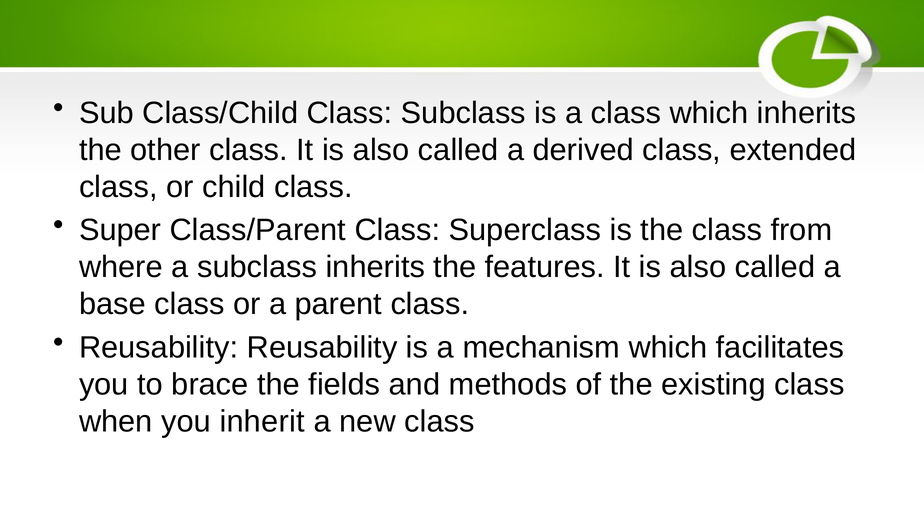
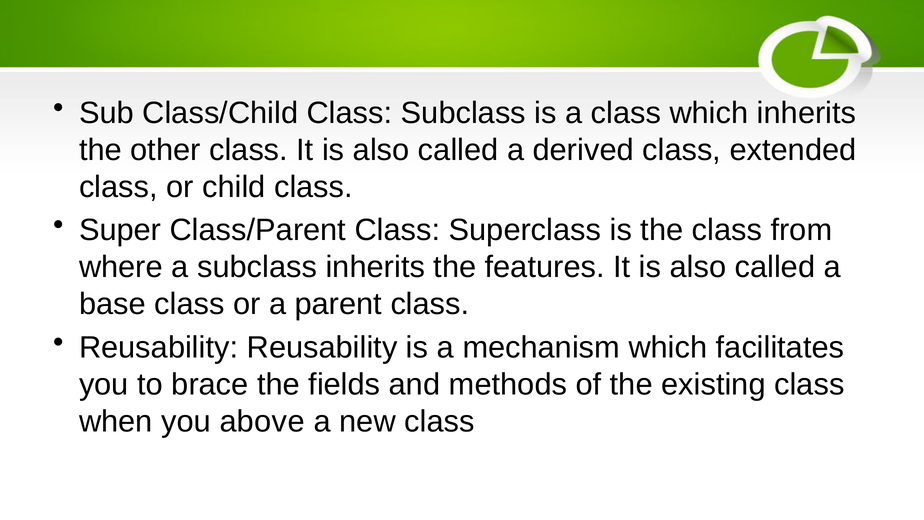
inherit: inherit -> above
